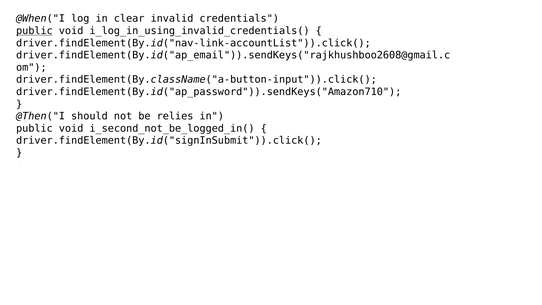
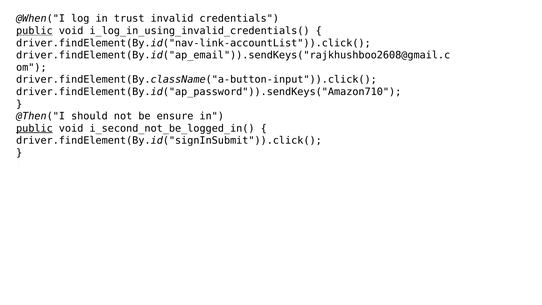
clear: clear -> trust
relies: relies -> ensure
public at (34, 128) underline: none -> present
